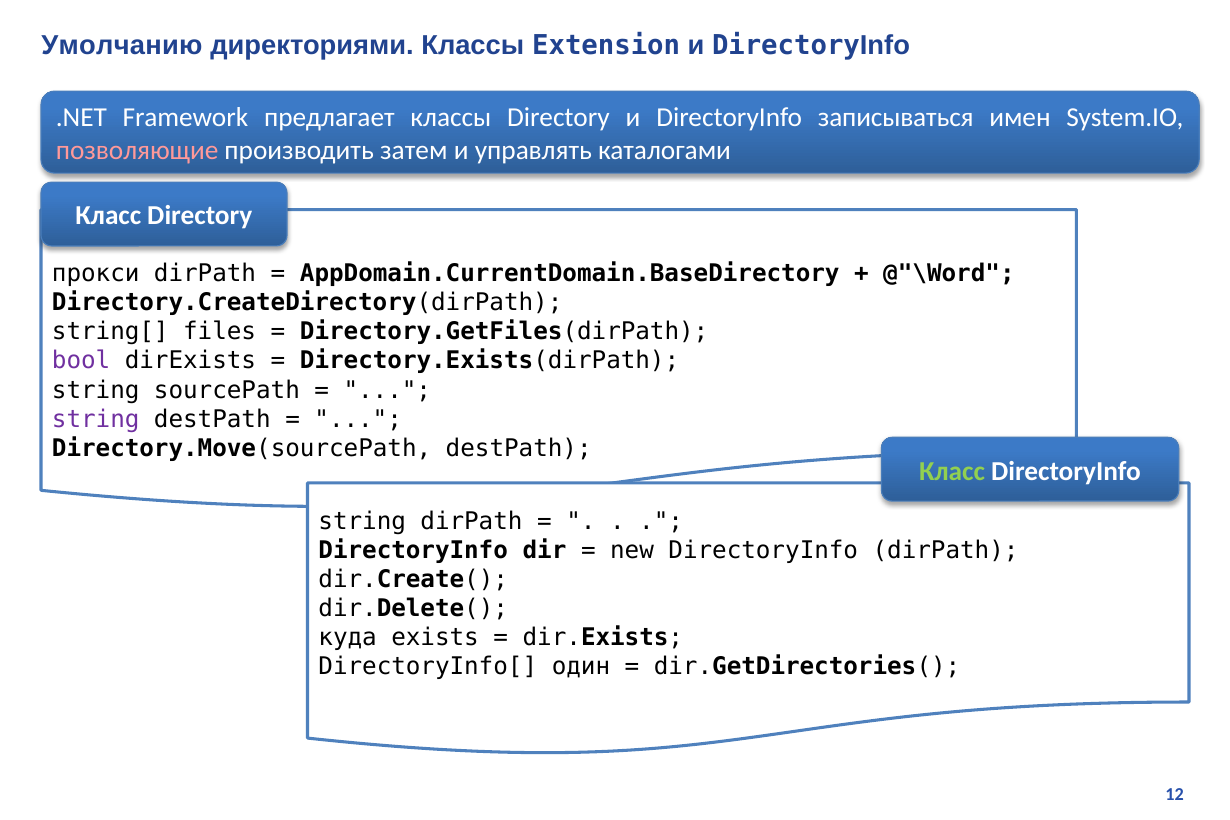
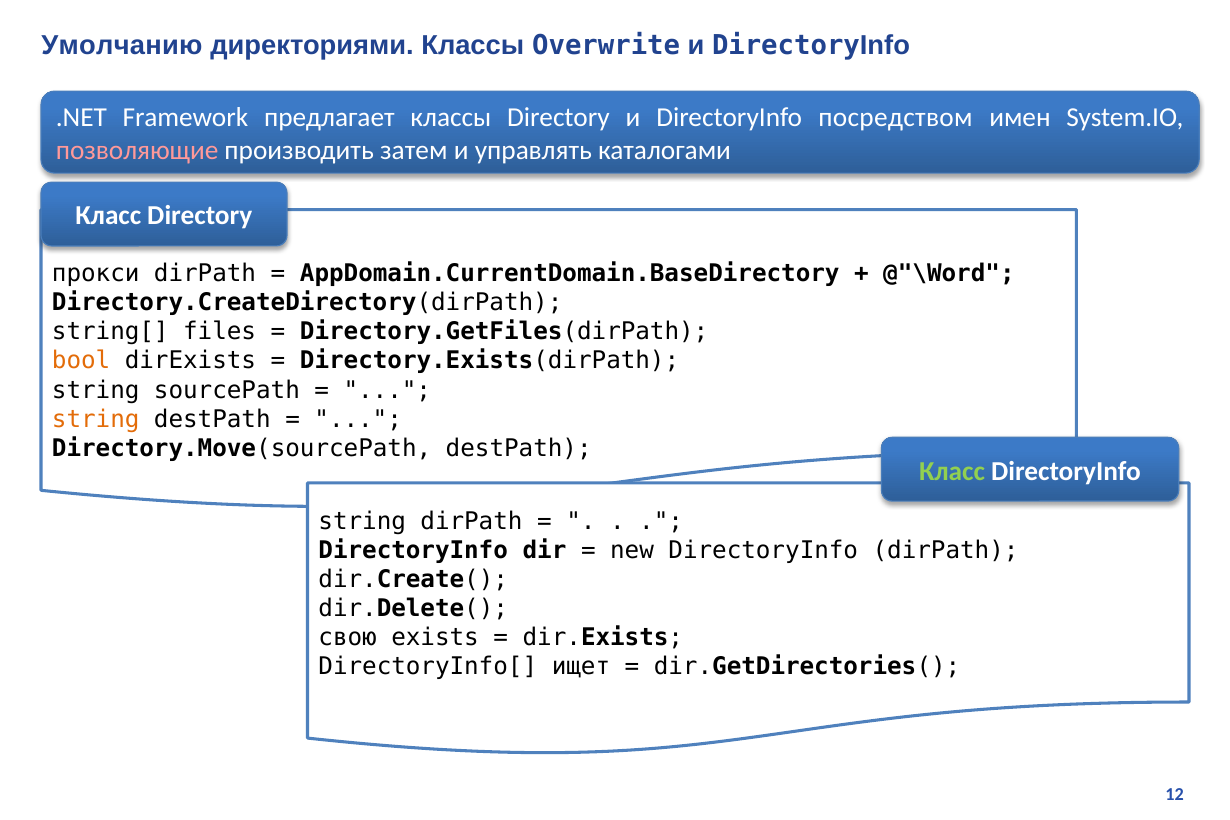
Extension: Extension -> Overwrite
записываться: записываться -> посредством
bool colour: purple -> orange
string at (96, 419) colour: purple -> orange
куда: куда -> свою
один: один -> ищет
